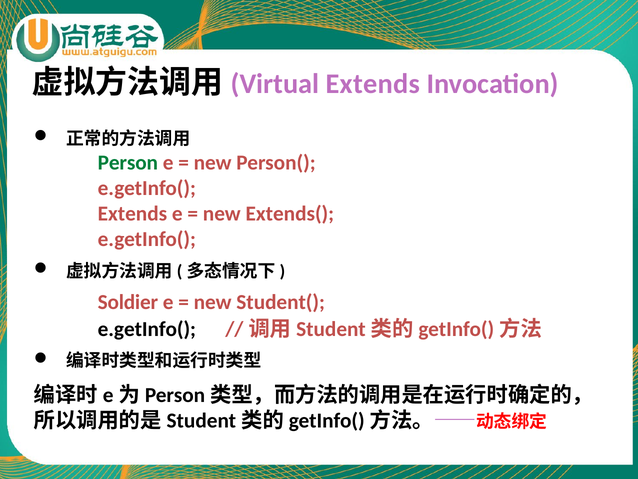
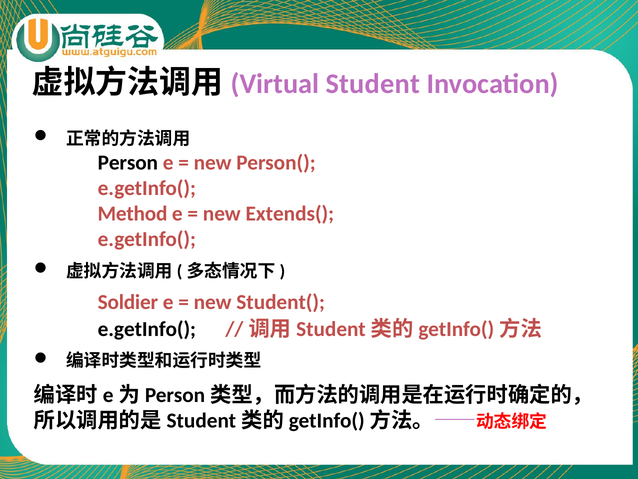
Extends at (373, 84): Extends -> Student
Person colour: green -> black
Extends at (132, 213): Extends -> Method
